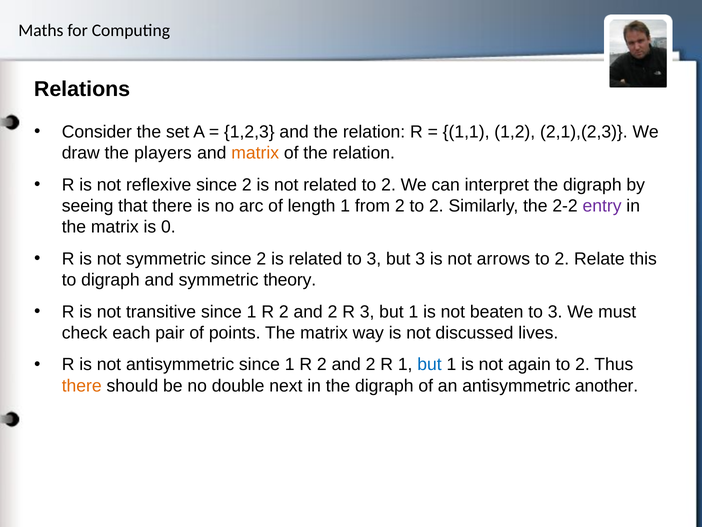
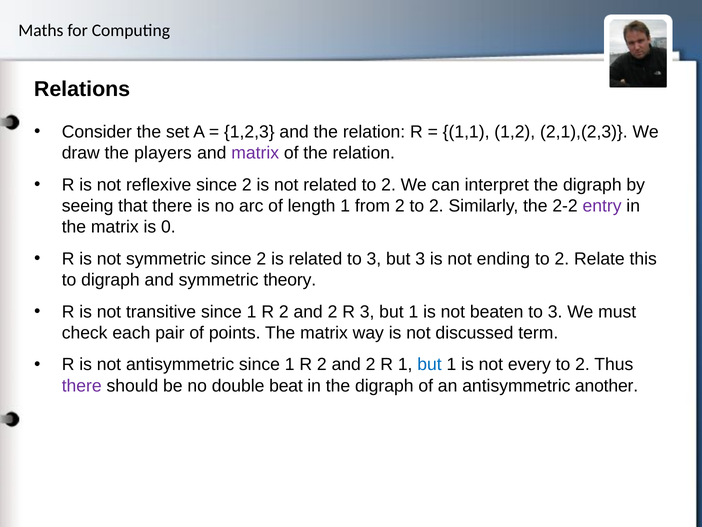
matrix at (255, 153) colour: orange -> purple
arrows: arrows -> ending
lives: lives -> term
again: again -> every
there at (82, 385) colour: orange -> purple
next: next -> beat
